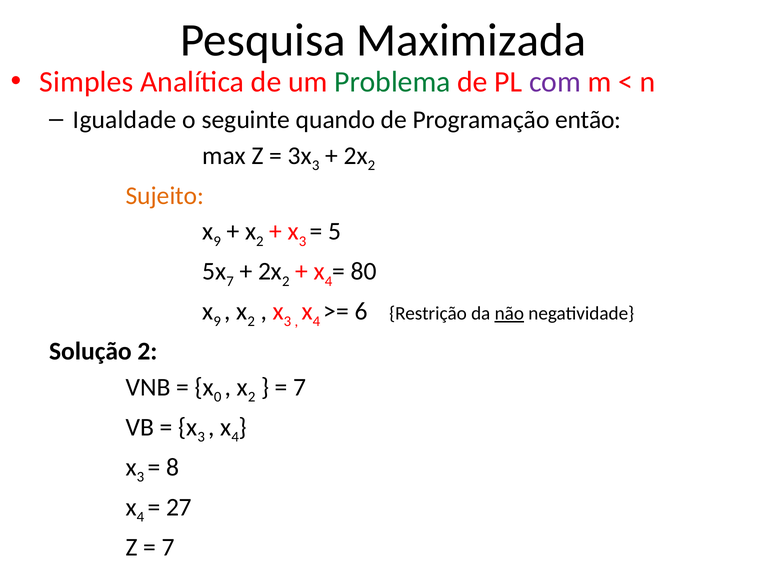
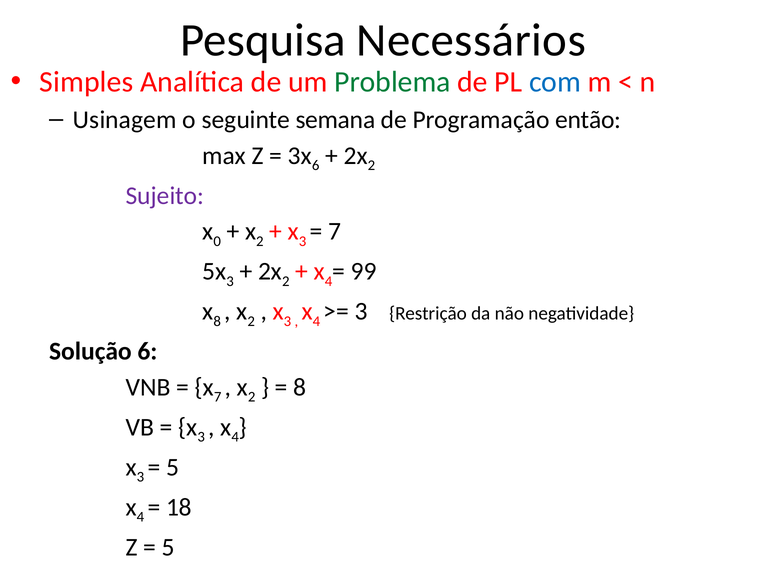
Maximizada: Maximizada -> Necessários
com colour: purple -> blue
Igualdade: Igualdade -> Usinagem
quando: quando -> semana
3 at (316, 166): 3 -> 6
Sujeito colour: orange -> purple
9 at (217, 241): 9 -> 0
5 at (335, 231): 5 -> 7
7 at (230, 281): 7 -> 3
80: 80 -> 99
9 at (217, 321): 9 -> 8
6 at (361, 311): 6 -> 3
não underline: present -> none
Solução 2: 2 -> 6
0 at (218, 397): 0 -> 7
7 at (300, 387): 7 -> 8
8 at (172, 467): 8 -> 5
27: 27 -> 18
7 at (168, 547): 7 -> 5
